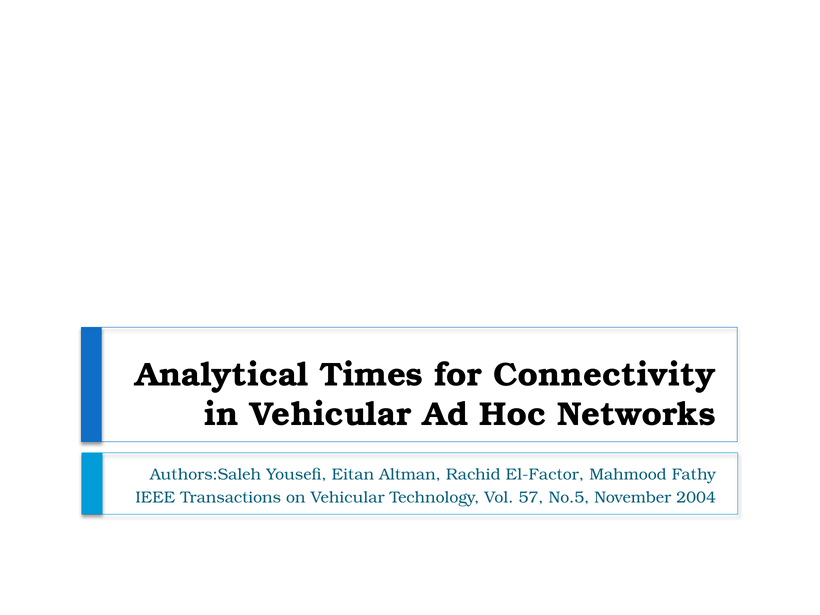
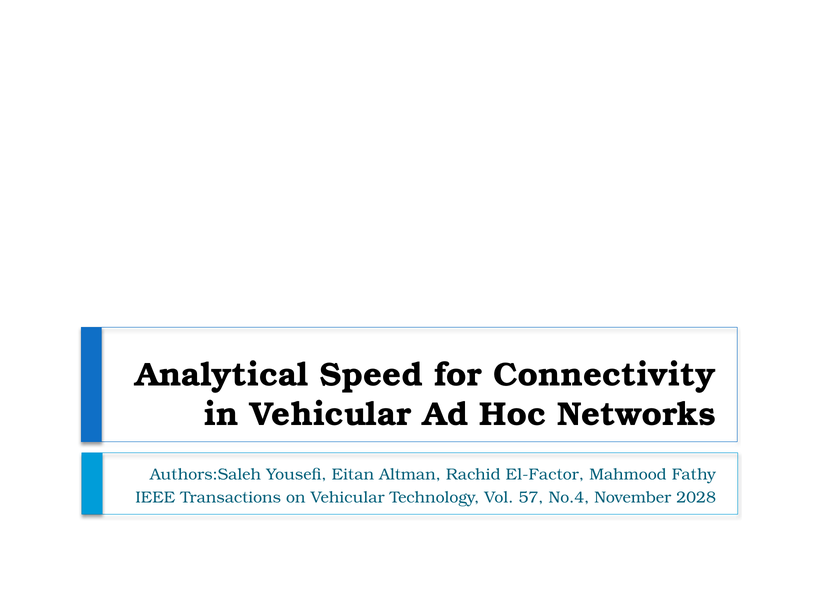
Times: Times -> Speed
No.5: No.5 -> No.4
2004: 2004 -> 2028
